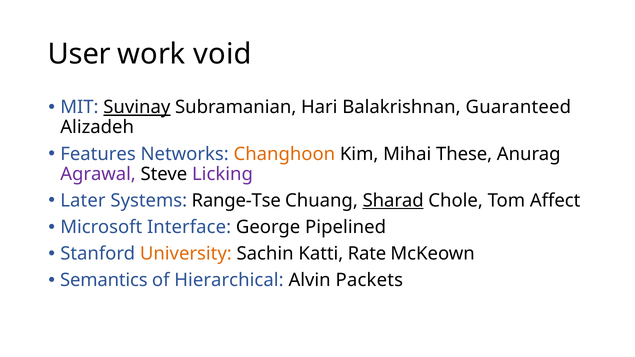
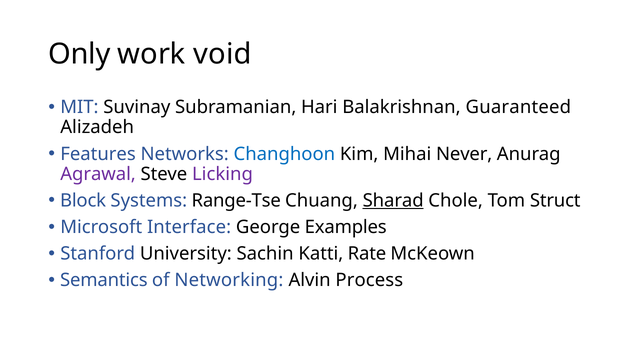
User: User -> Only
Suvinay underline: present -> none
Changhoon colour: orange -> blue
These: These -> Never
Later: Later -> Block
Affect: Affect -> Struct
Pipelined: Pipelined -> Examples
University colour: orange -> black
Hierarchical: Hierarchical -> Networking
Packets: Packets -> Process
